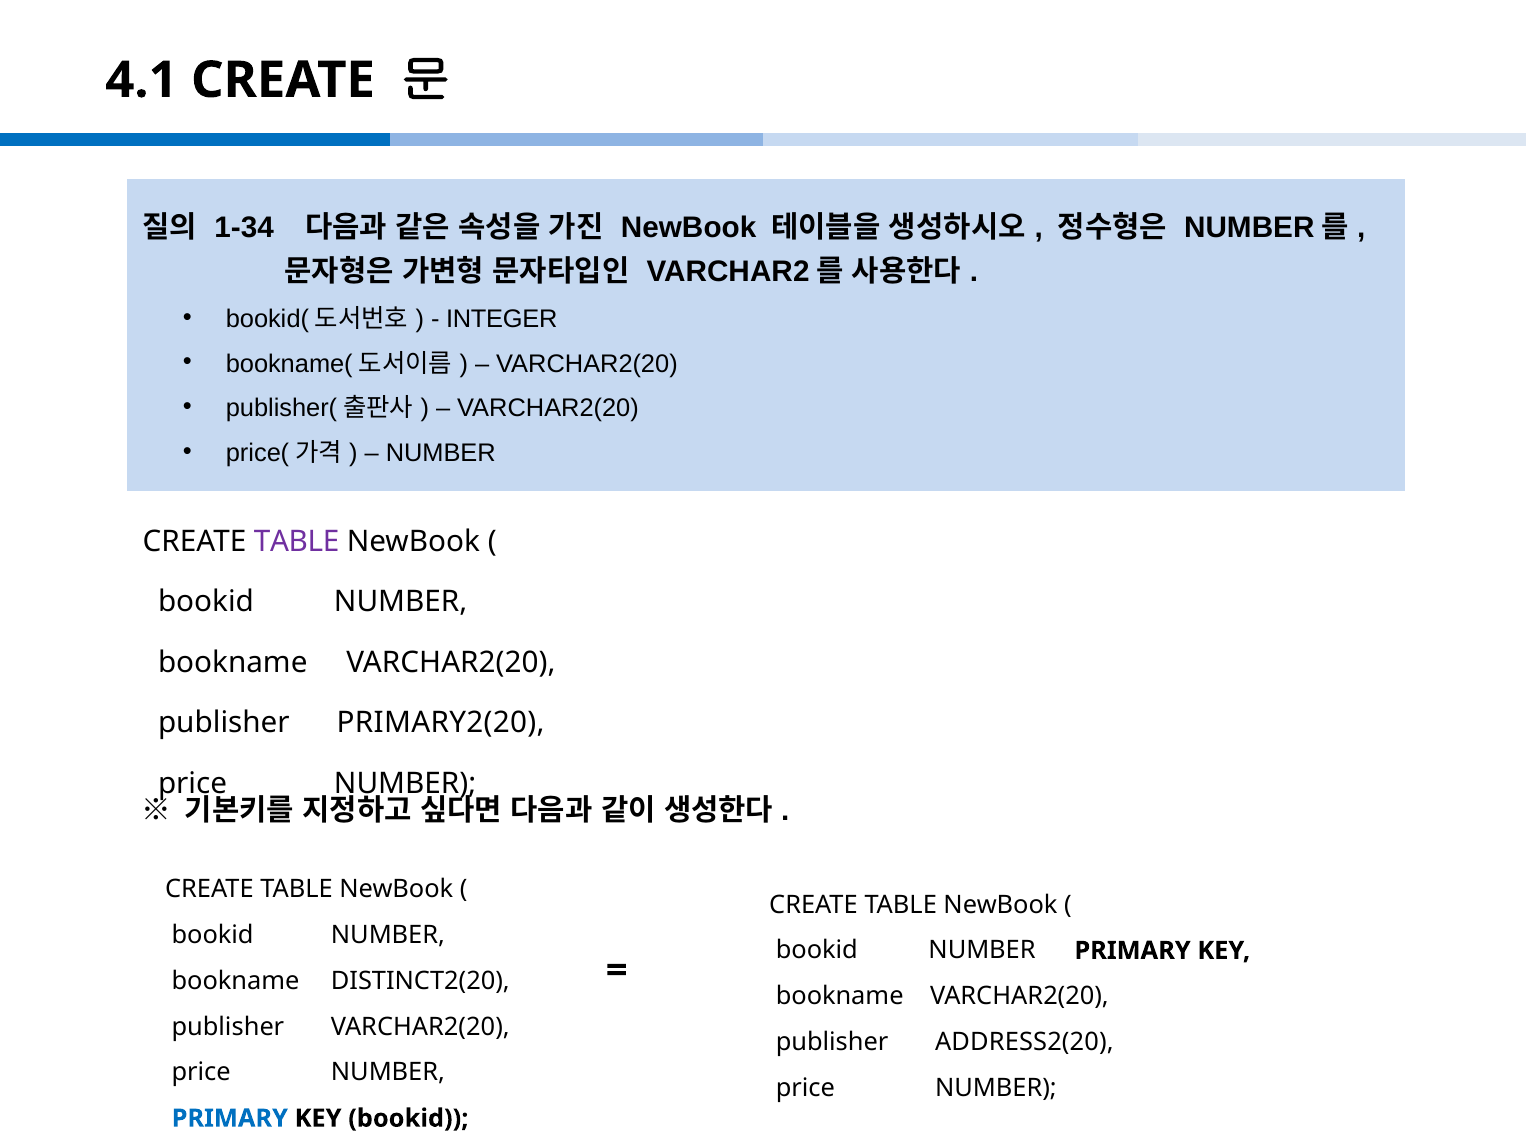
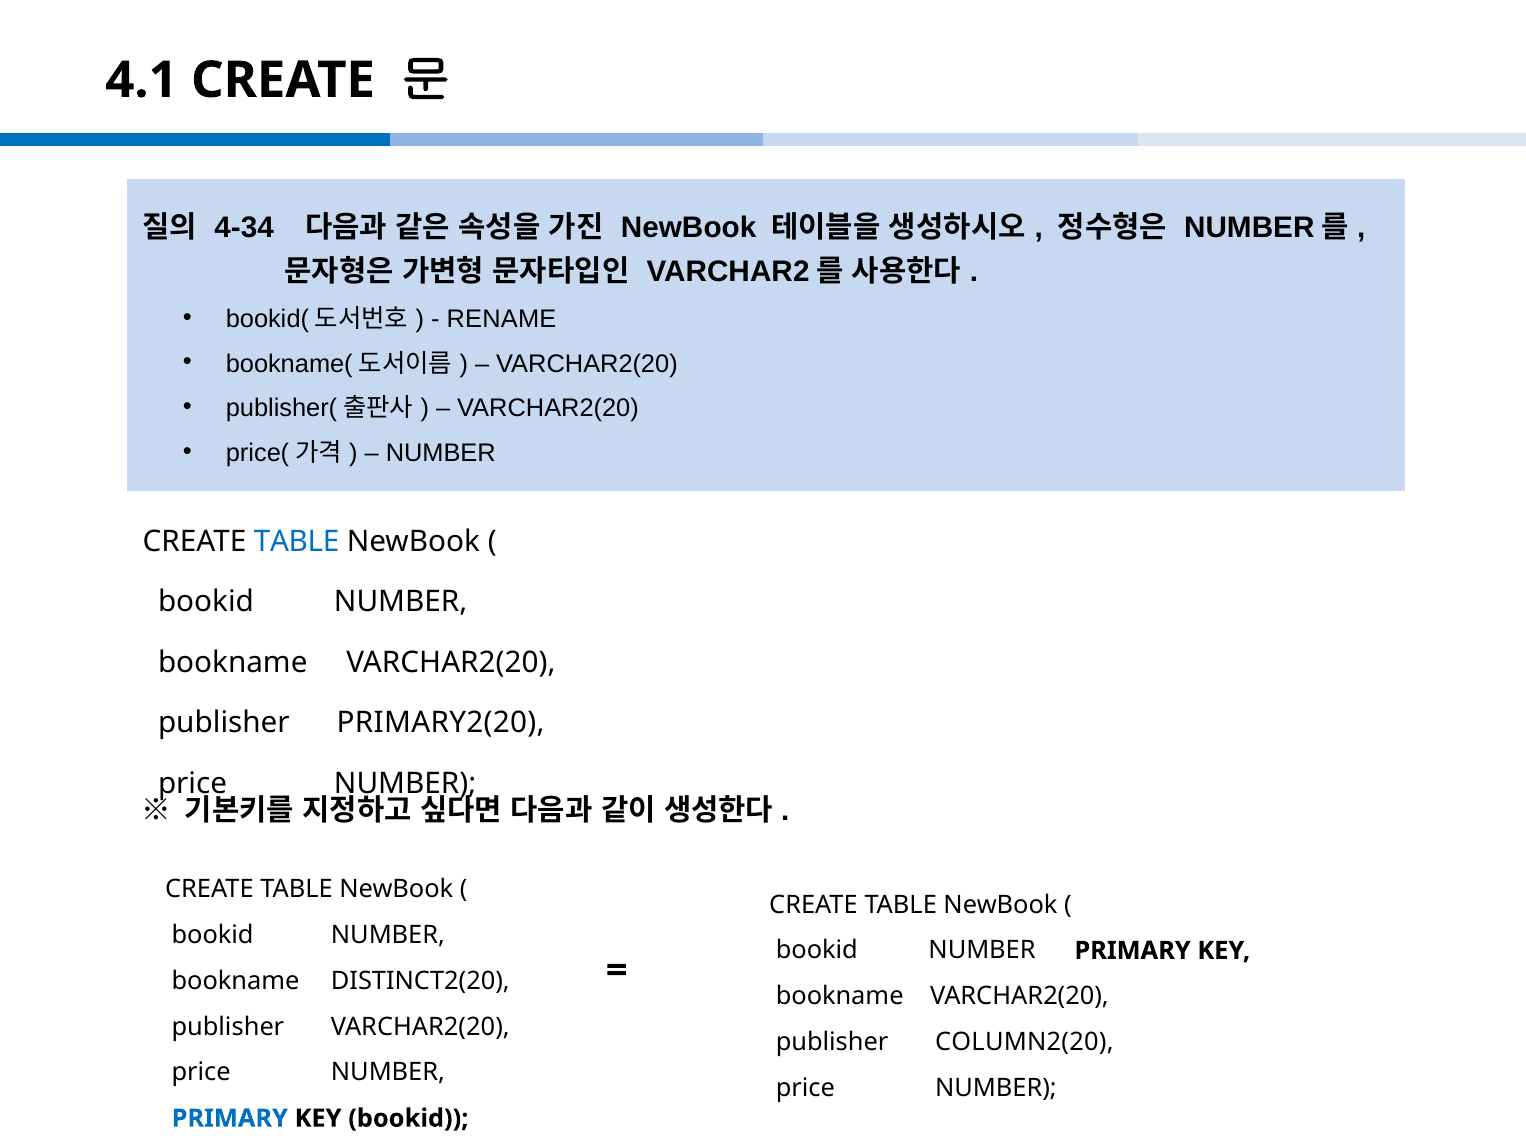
1-34: 1-34 -> 4-34
INTEGER: INTEGER -> RENAME
TABLE at (297, 541) colour: purple -> blue
ADDRESS2(20: ADDRESS2(20 -> COLUMN2(20
